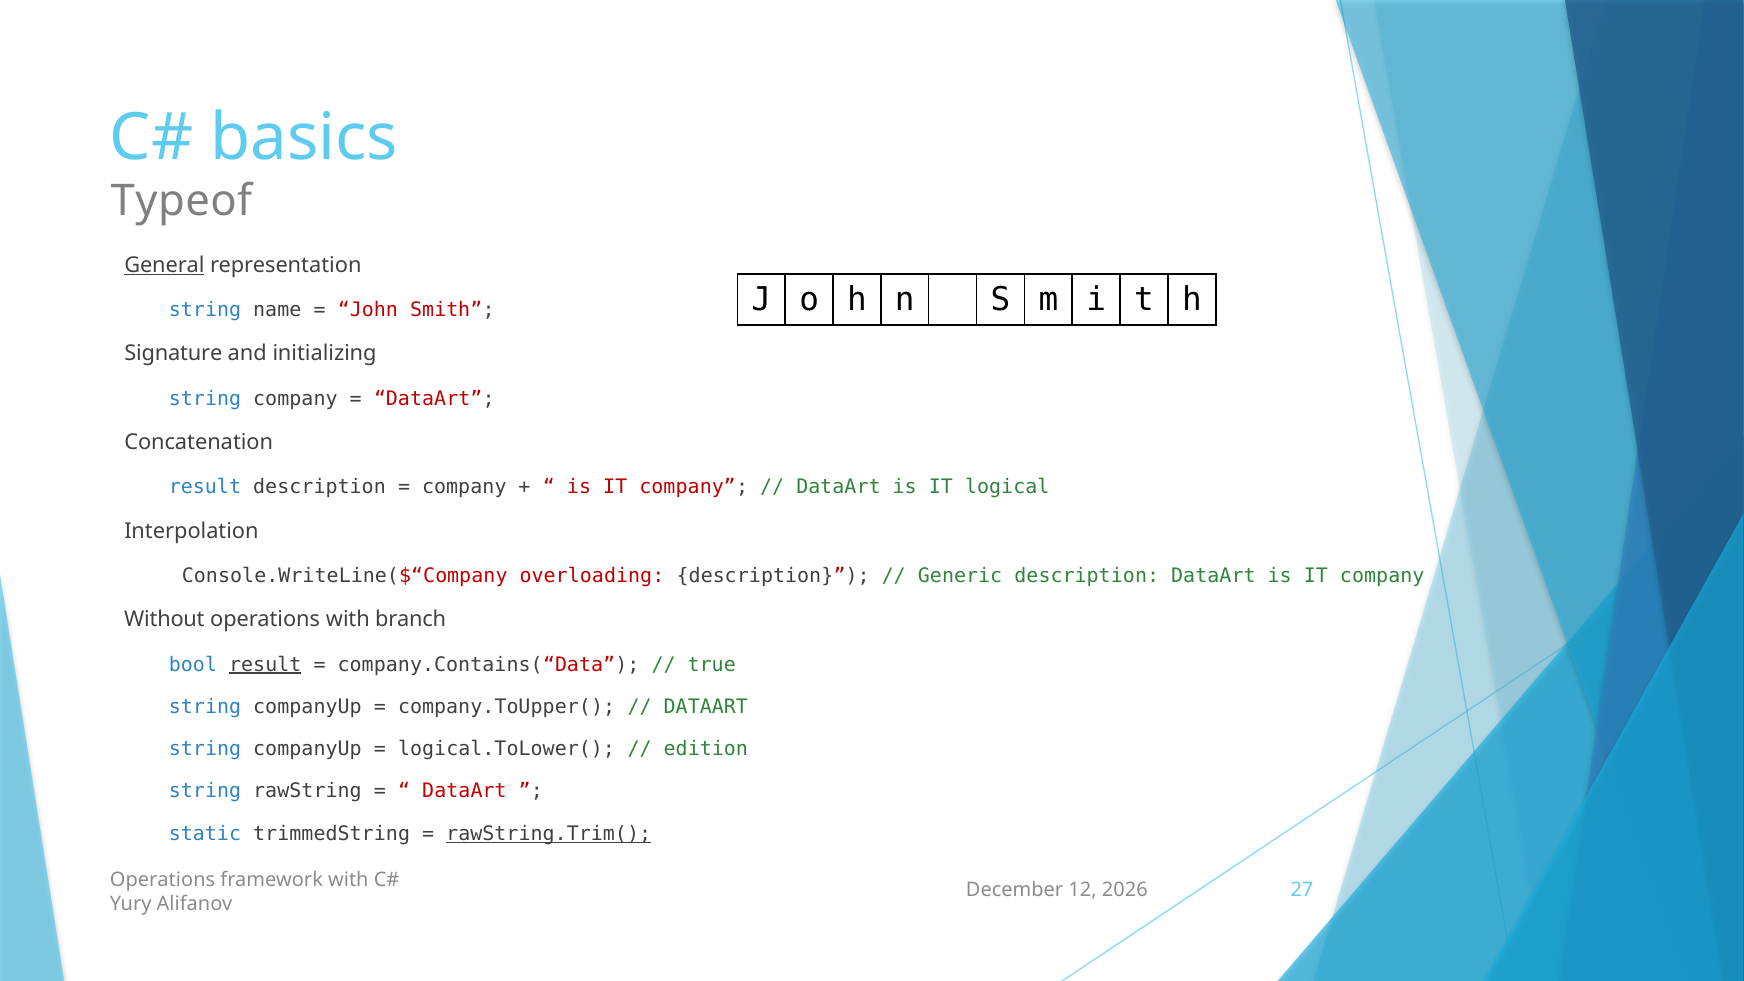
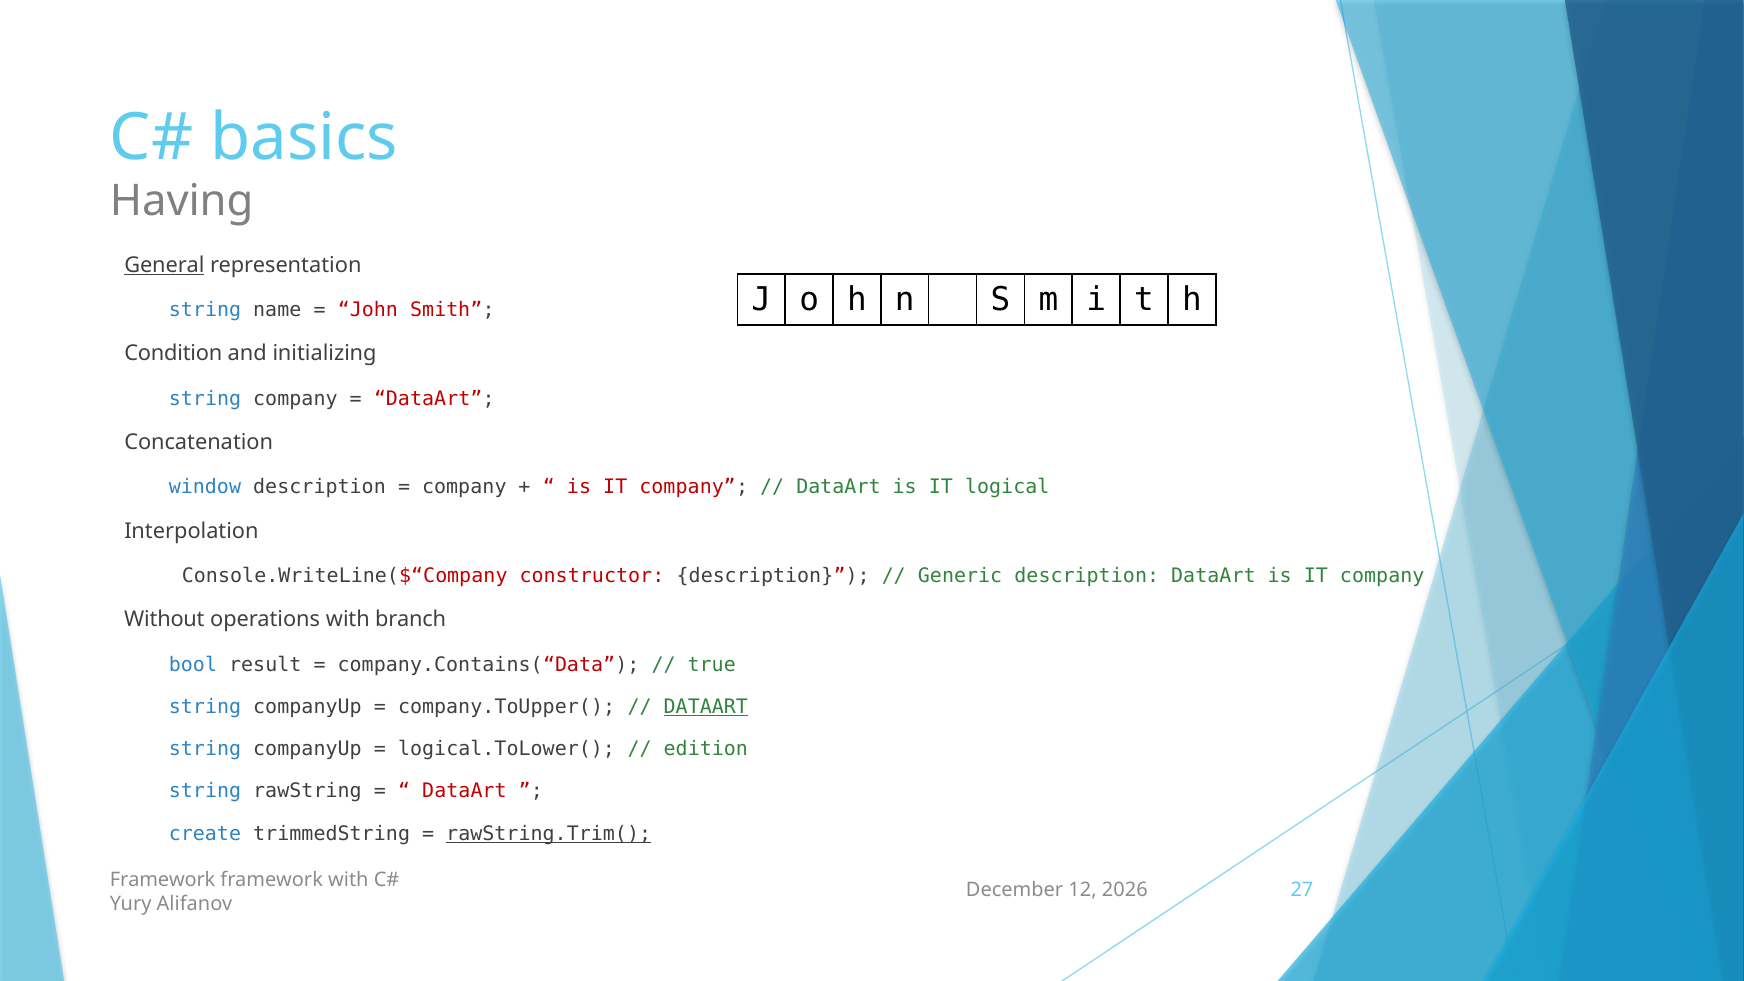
Typeof: Typeof -> Having
Signature: Signature -> Condition
result at (205, 487): result -> window
overloading: overloading -> constructor
result at (265, 664) underline: present -> none
DATAART at (706, 707) underline: none -> present
static: static -> create
Operations at (163, 880): Operations -> Framework
